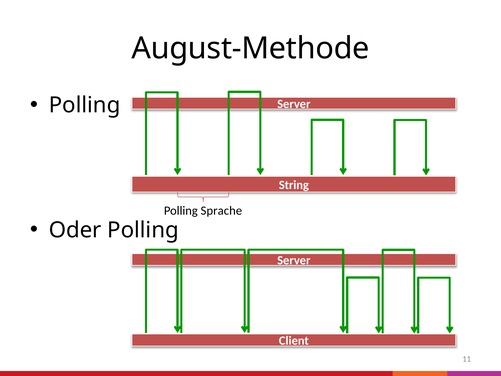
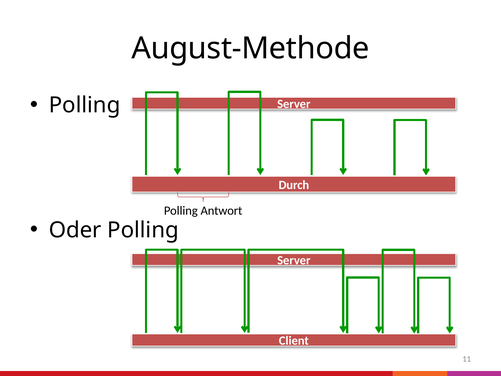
String: String -> Durch
Sprache: Sprache -> Antwort
